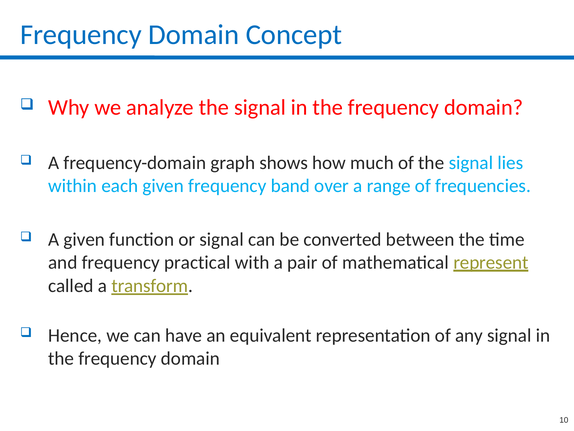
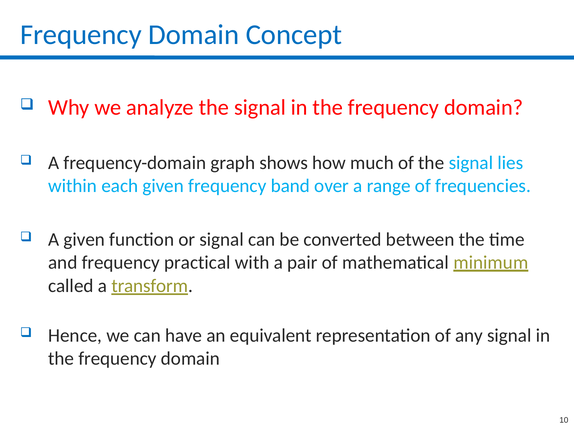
represent: represent -> minimum
